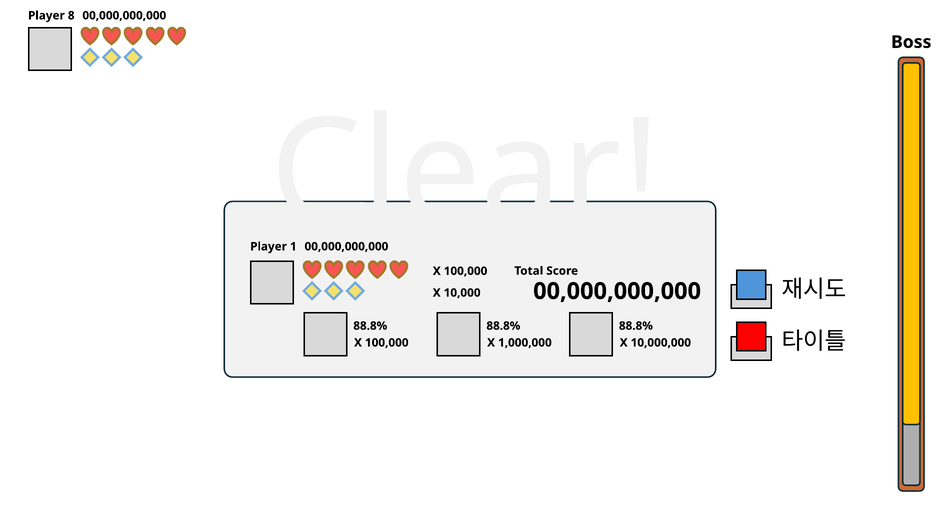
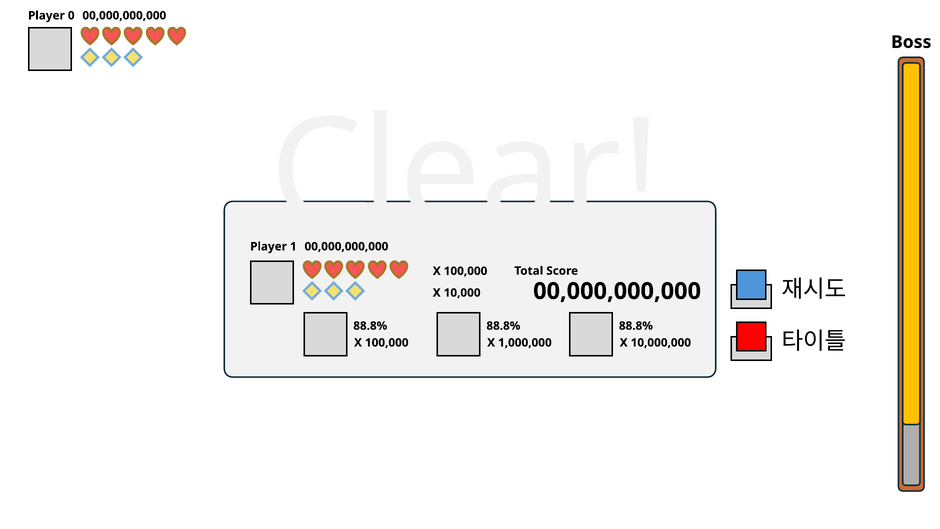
8: 8 -> 0
